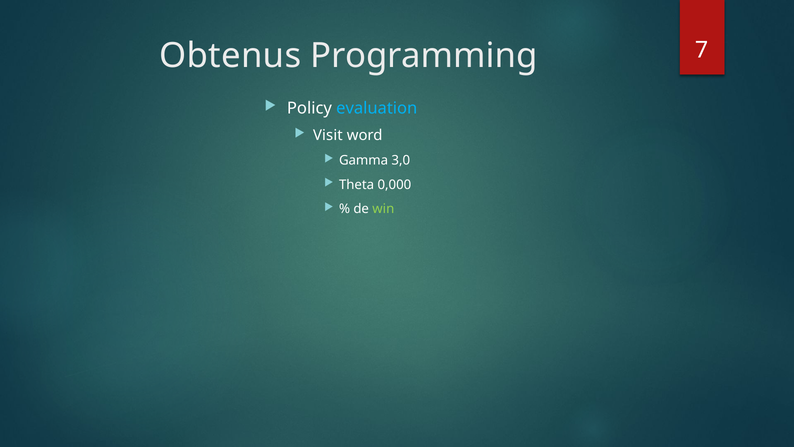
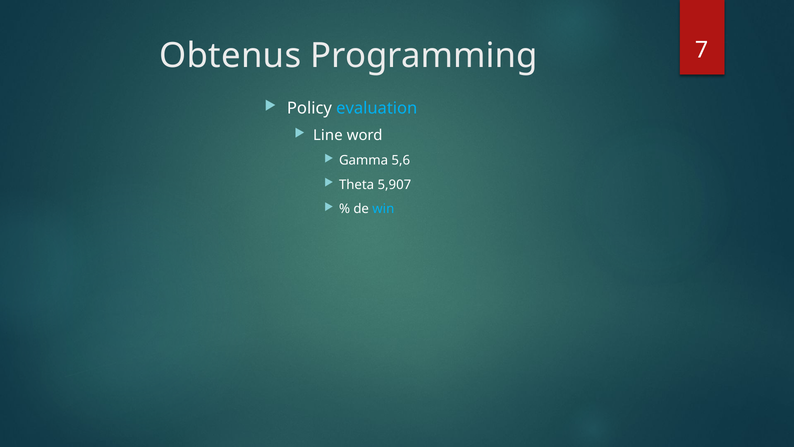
Visit: Visit -> Line
3,0: 3,0 -> 5,6
0,000: 0,000 -> 5,907
win colour: light green -> light blue
